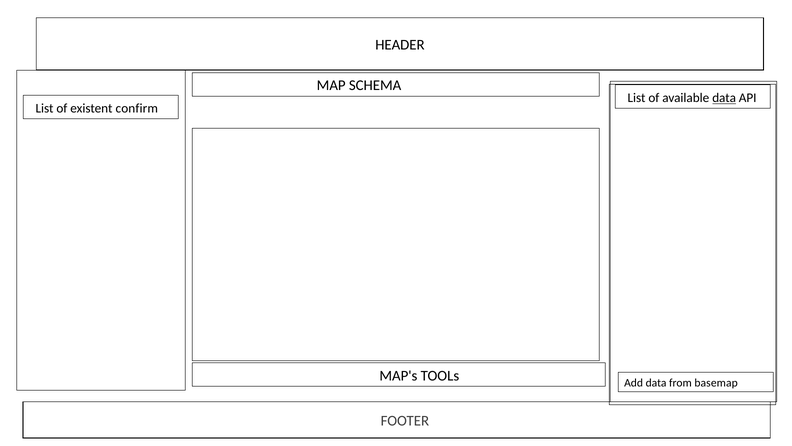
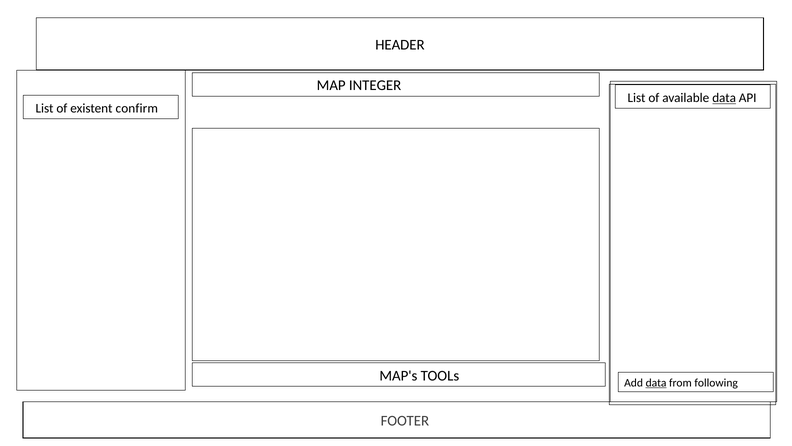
SCHEMA: SCHEMA -> INTEGER
data at (656, 382) underline: none -> present
basemap: basemap -> following
